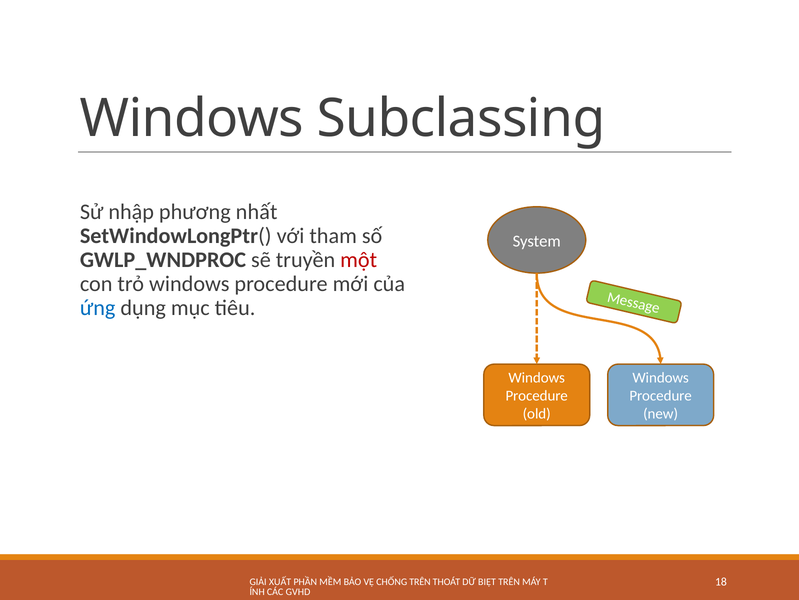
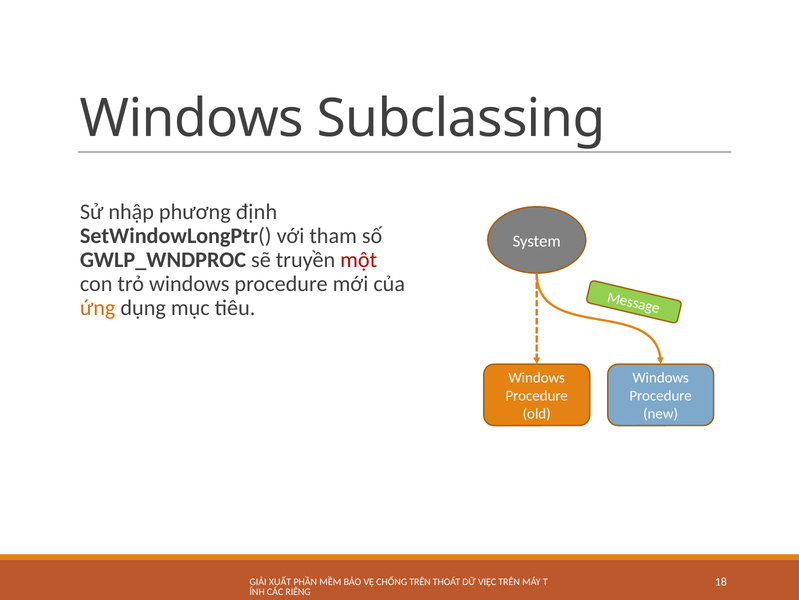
nhất: nhất -> định
ứng colour: blue -> orange
BIỆT: BIỆT -> VIỆC
GVHD: GVHD -> RIÊNG
